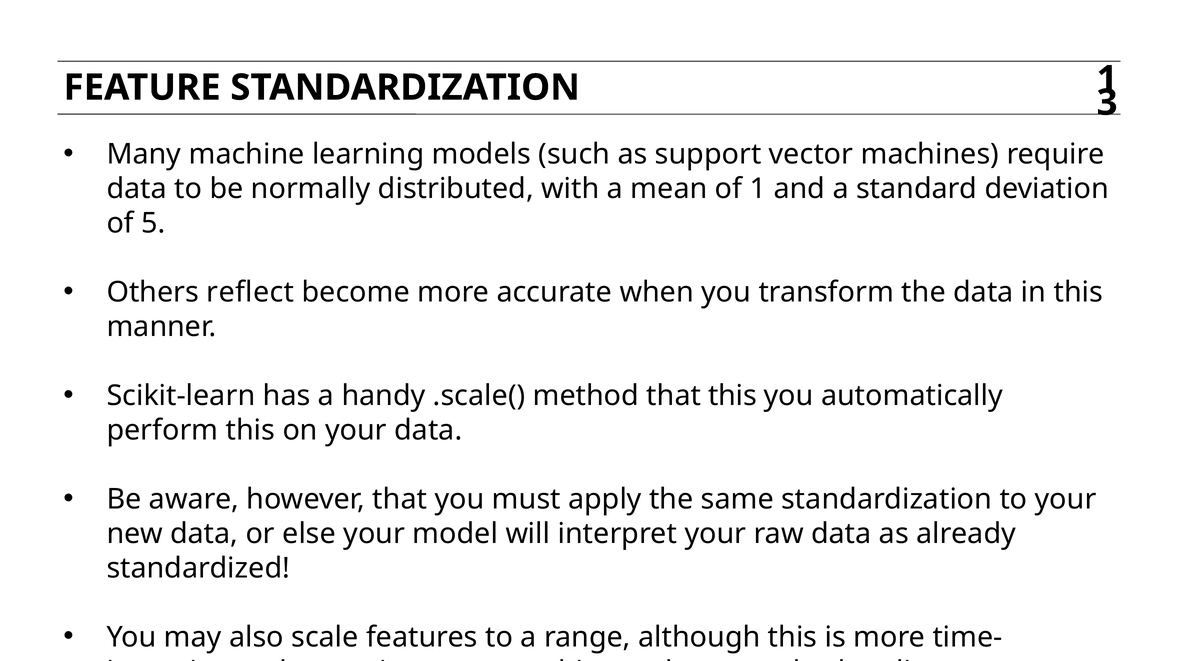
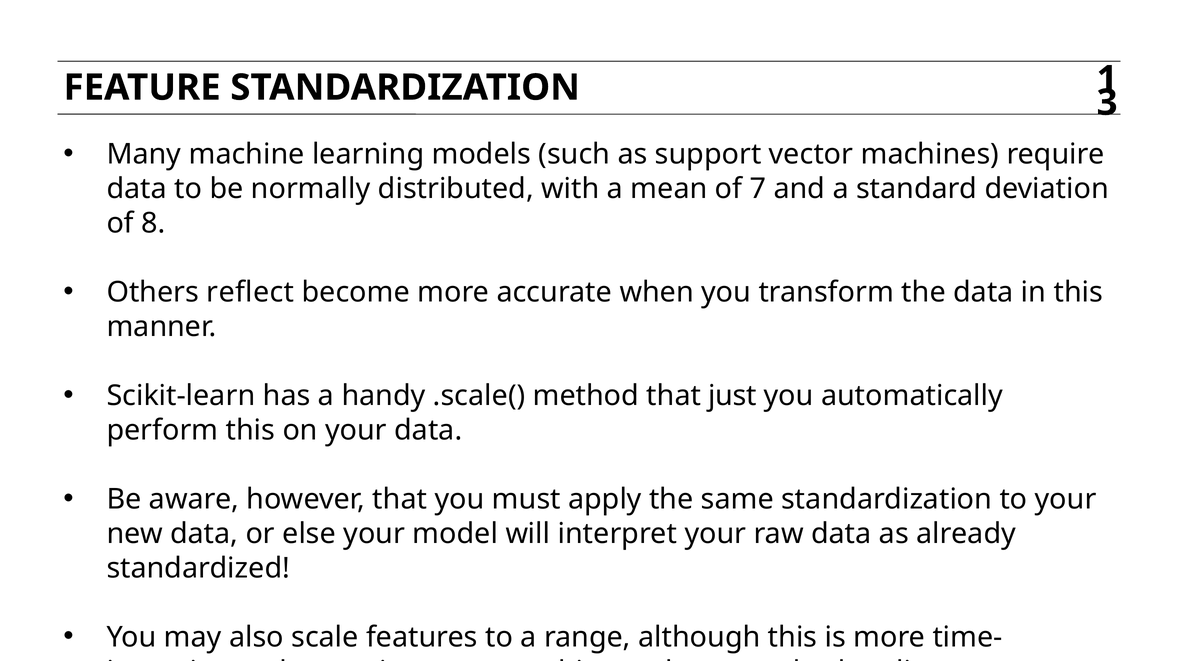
of 1: 1 -> 7
5: 5 -> 8
that this: this -> just
